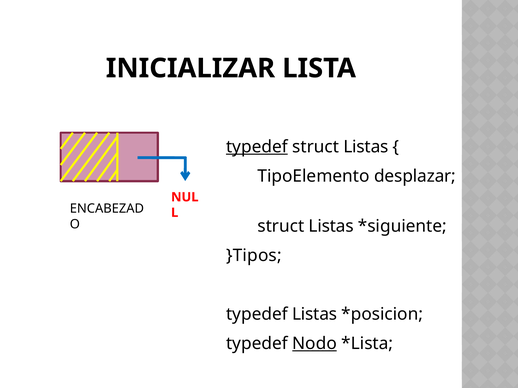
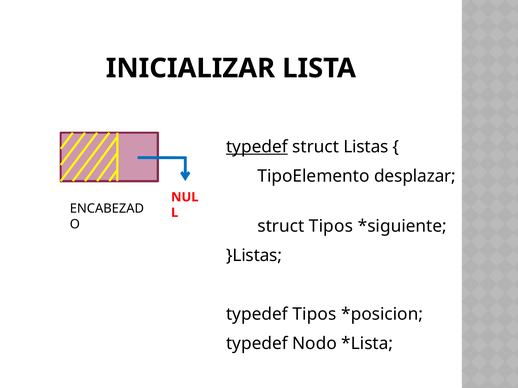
Listas at (331, 226): Listas -> Tipos
}Tipos: }Tipos -> }Listas
typedef Listas: Listas -> Tipos
Nodo underline: present -> none
